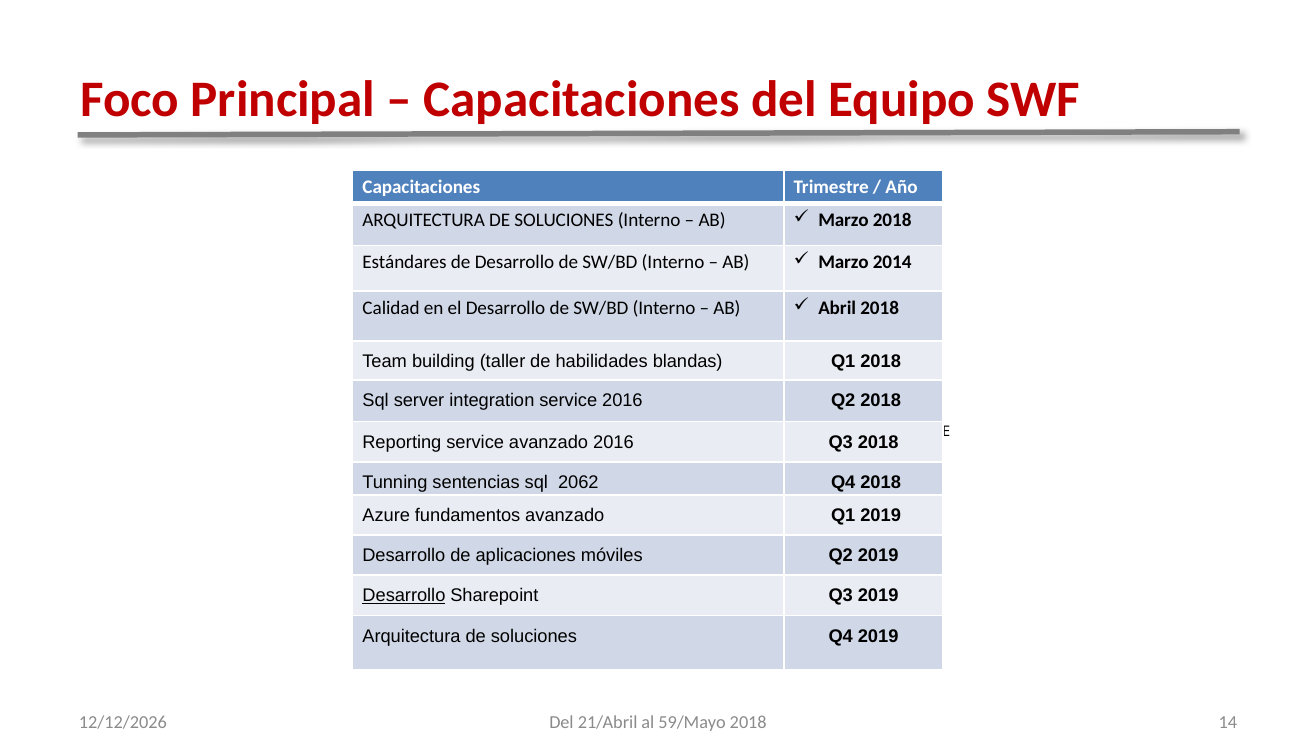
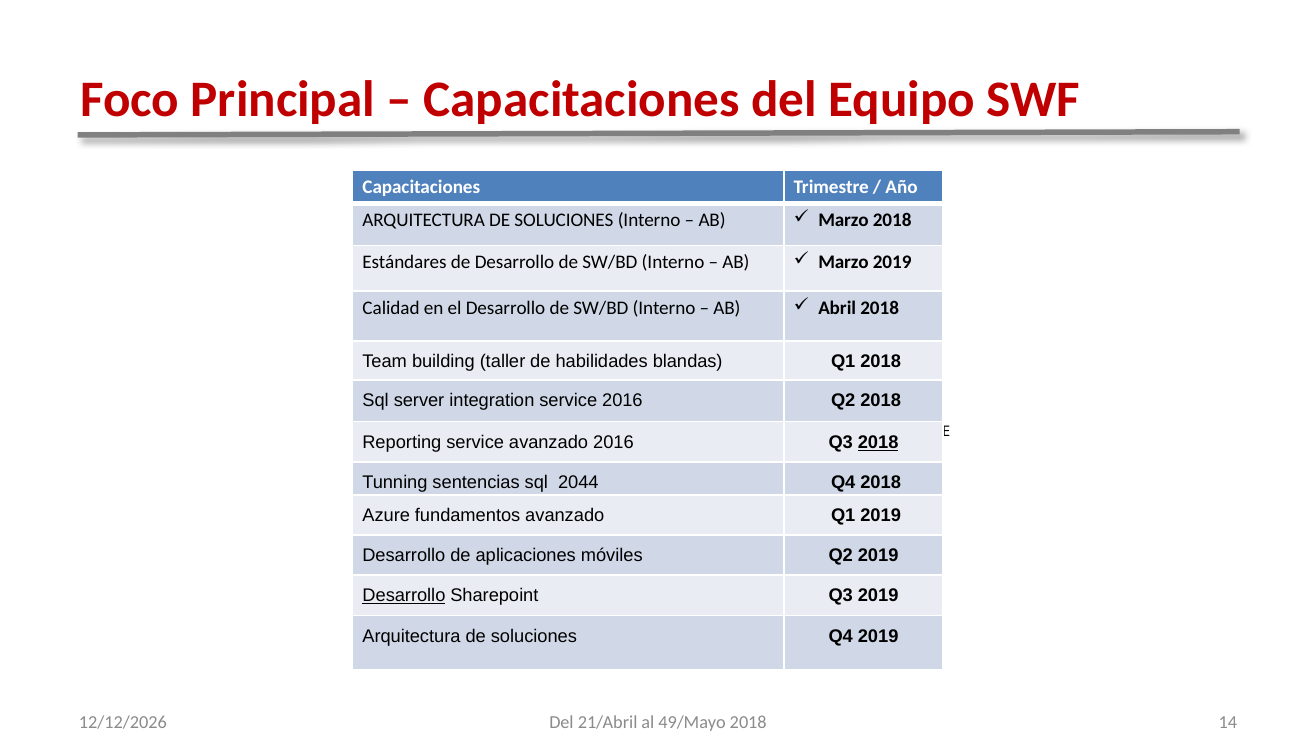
Marzo 2014: 2014 -> 2019
2018 at (878, 442) underline: none -> present
2062: 2062 -> 2044
59/Mayo: 59/Mayo -> 49/Mayo
